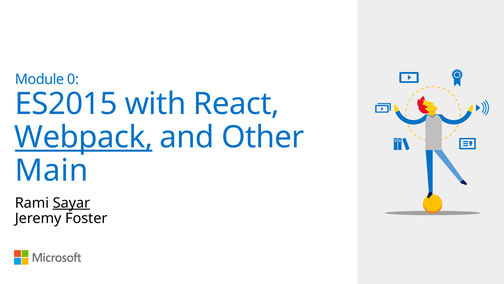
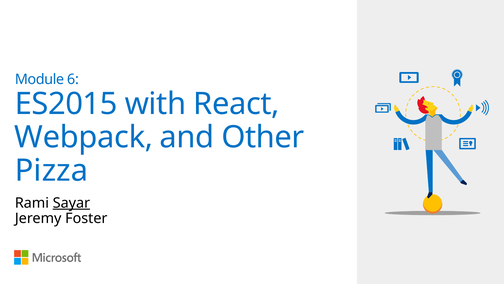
0: 0 -> 6
Webpack underline: present -> none
Main: Main -> Pizza
